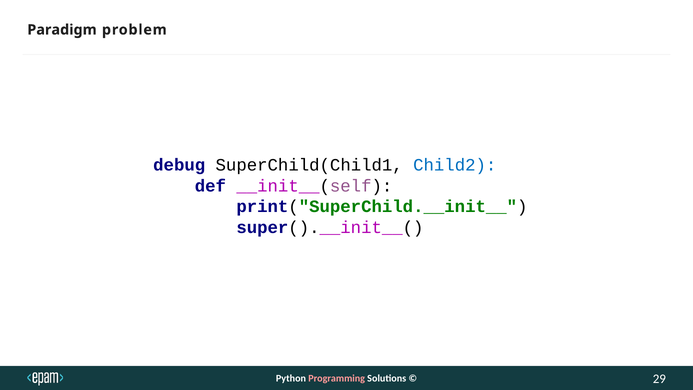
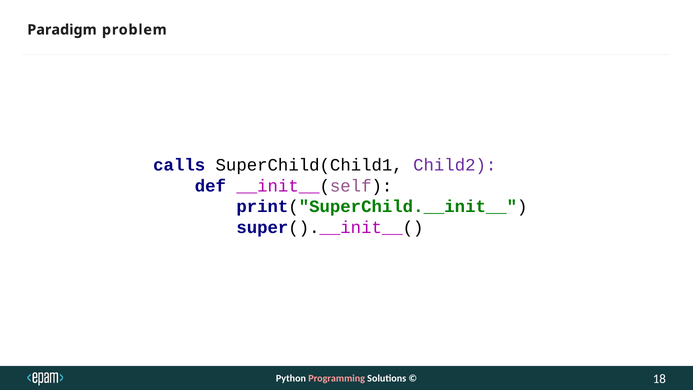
debug: debug -> calls
Child2 colour: blue -> purple
29: 29 -> 18
